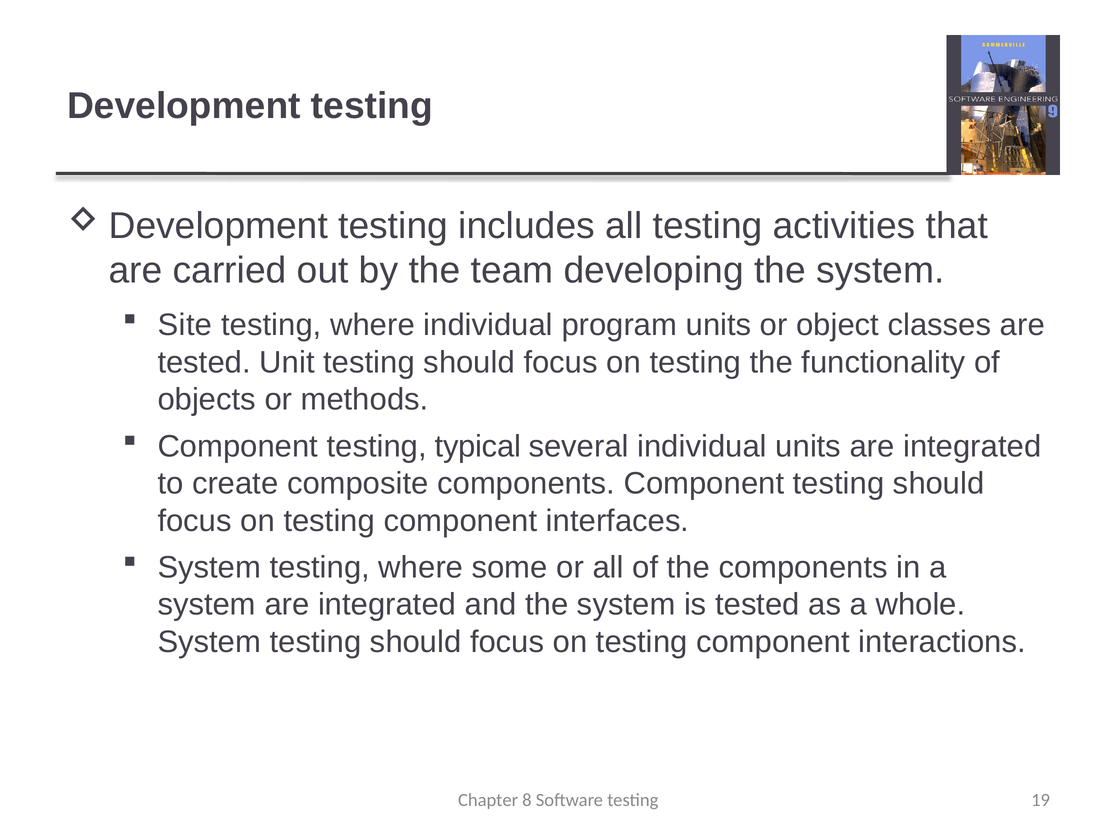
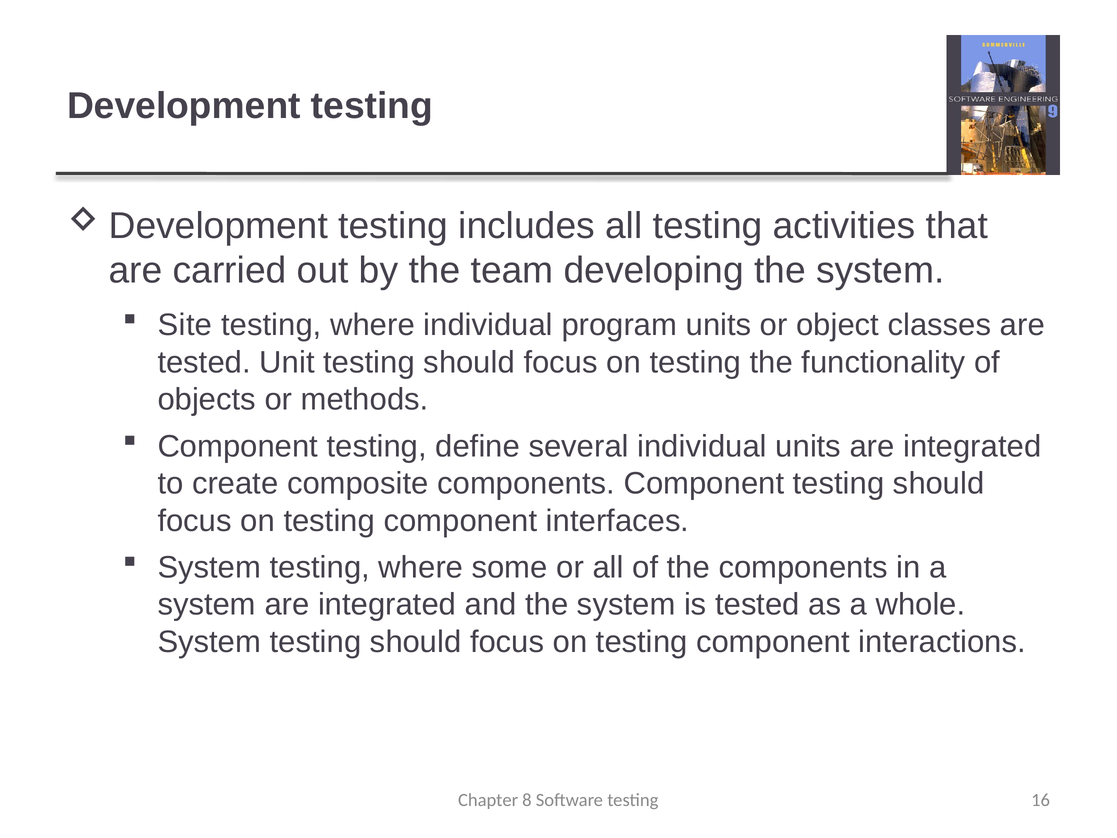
typical: typical -> define
19: 19 -> 16
